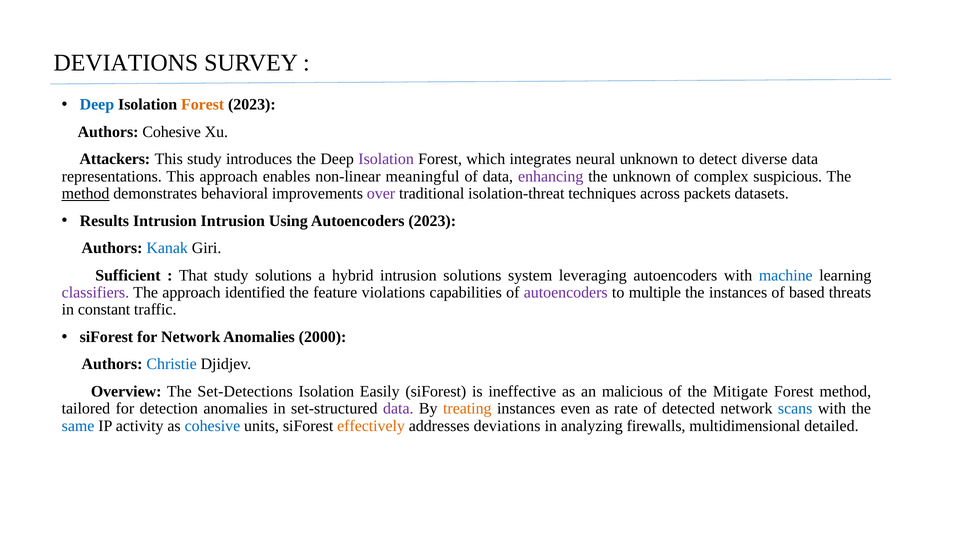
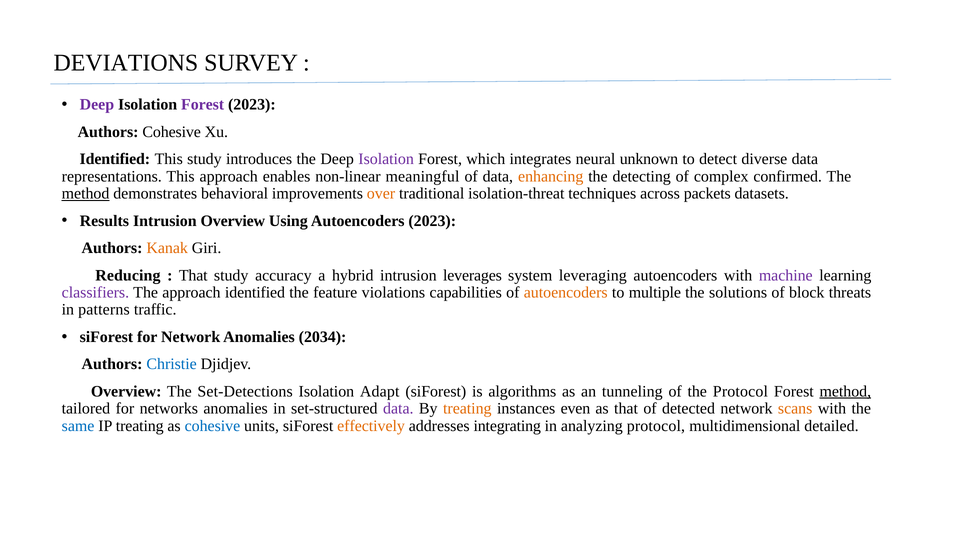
Deep at (97, 105) colour: blue -> purple
Forest at (203, 105) colour: orange -> purple
Attackers at (115, 159): Attackers -> Identified
enhancing colour: purple -> orange
the unknown: unknown -> detecting
suspicious: suspicious -> confirmed
over colour: purple -> orange
Intrusion Intrusion: Intrusion -> Overview
Kanak colour: blue -> orange
Sufficient: Sufficient -> Reducing
study solutions: solutions -> accuracy
intrusion solutions: solutions -> leverages
machine colour: blue -> purple
autoencoders at (566, 292) colour: purple -> orange
the instances: instances -> solutions
based: based -> block
constant: constant -> patterns
2000: 2000 -> 2034
Easily: Easily -> Adapt
ineffective: ineffective -> algorithms
malicious: malicious -> tunneling
the Mitigate: Mitigate -> Protocol
method at (845, 391) underline: none -> present
detection: detection -> networks
as rate: rate -> that
scans colour: blue -> orange
IP activity: activity -> treating
addresses deviations: deviations -> integrating
analyzing firewalls: firewalls -> protocol
